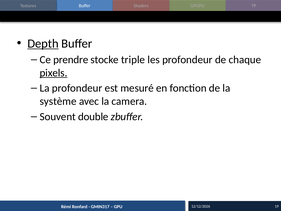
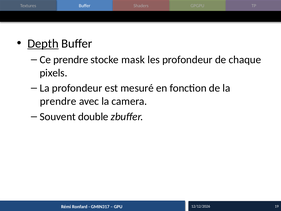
triple: triple -> mask
pixels underline: present -> none
système at (58, 101): système -> prendre
